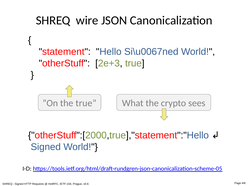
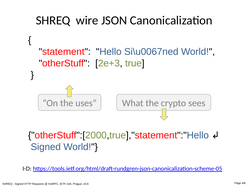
the true: true -> uses
